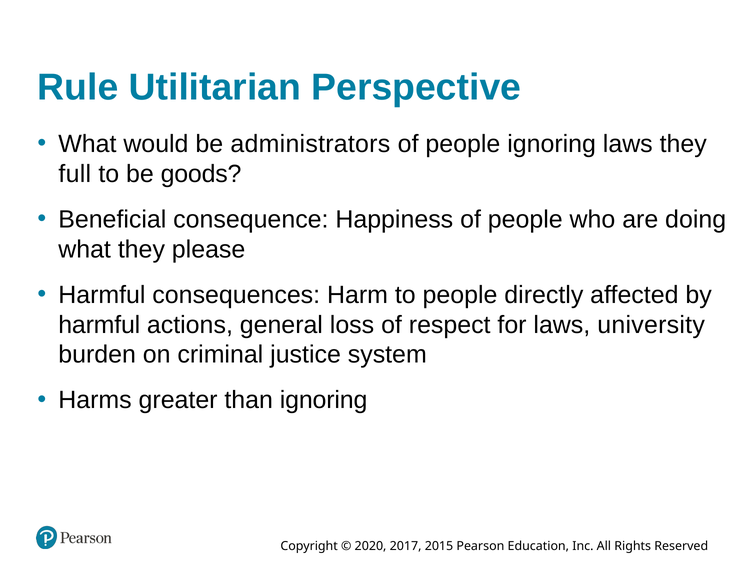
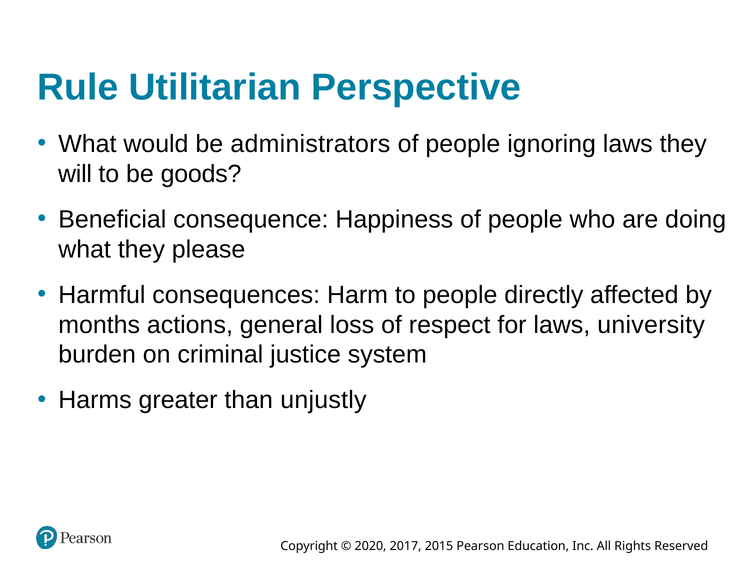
full: full -> will
harmful at (99, 325): harmful -> months
than ignoring: ignoring -> unjustly
